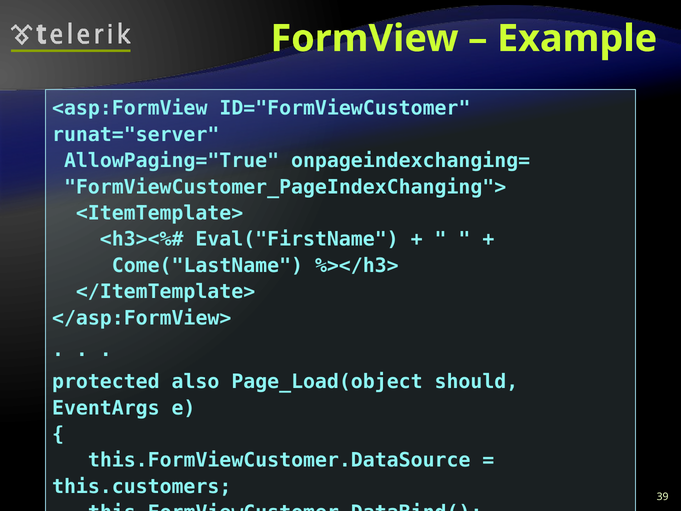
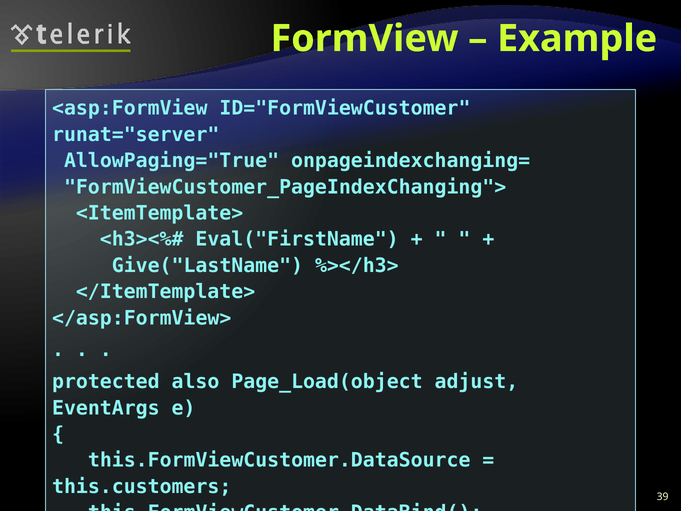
Come("LastName: Come("LastName -> Give("LastName
should: should -> adjust
